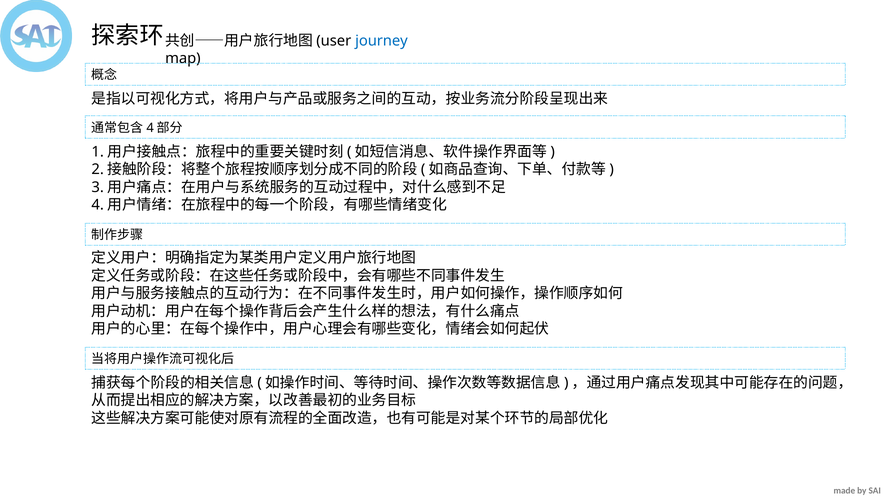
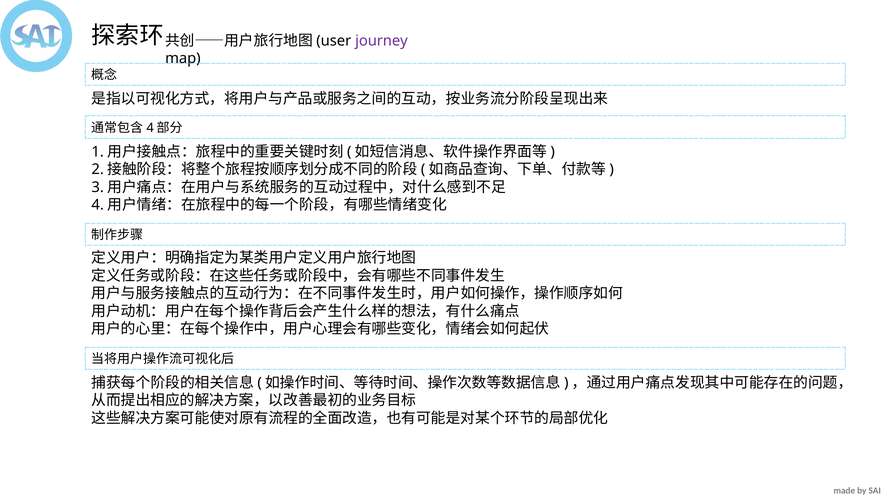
journey colour: blue -> purple
